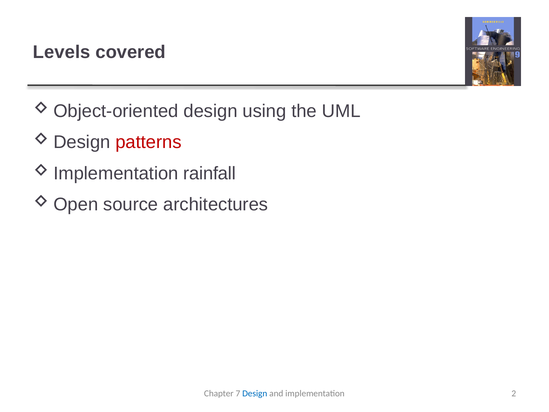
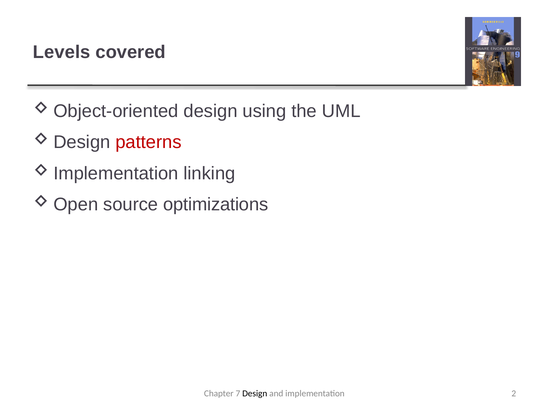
rainfall: rainfall -> linking
architectures: architectures -> optimizations
Design at (255, 393) colour: blue -> black
